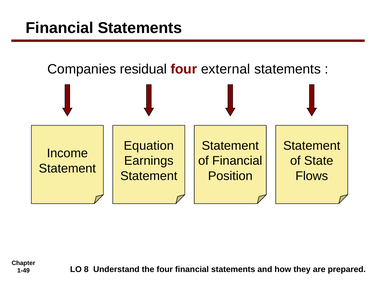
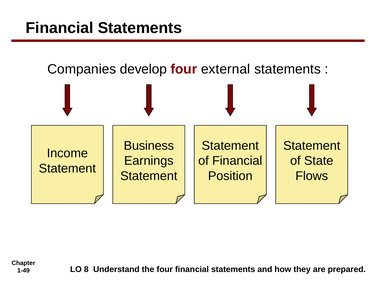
residual: residual -> develop
Equation: Equation -> Business
